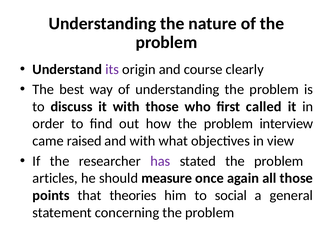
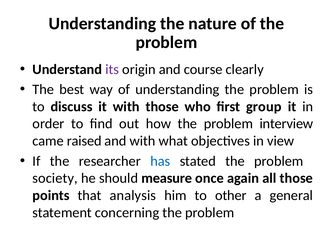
called: called -> group
has colour: purple -> blue
articles: articles -> society
theories: theories -> analysis
social: social -> other
